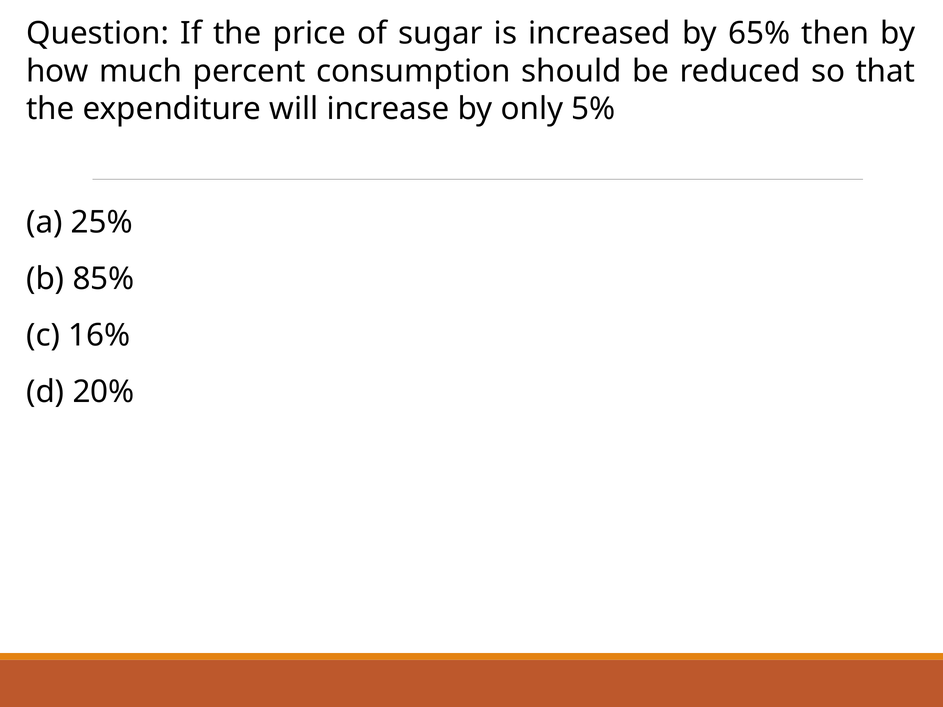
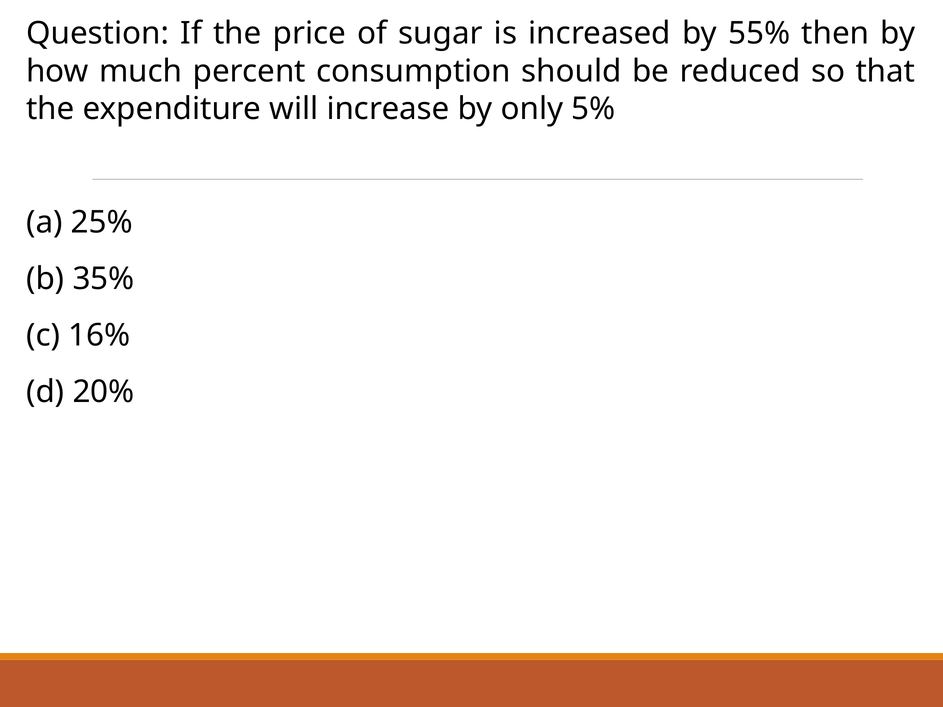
65%: 65% -> 55%
85%: 85% -> 35%
